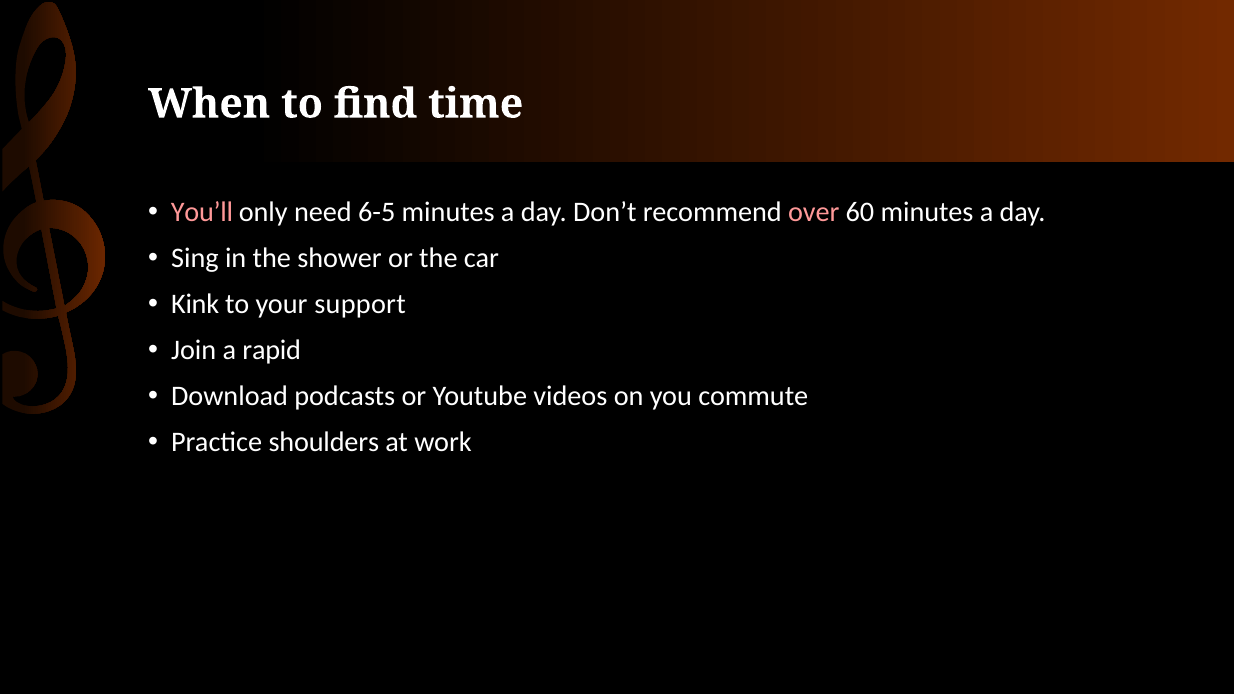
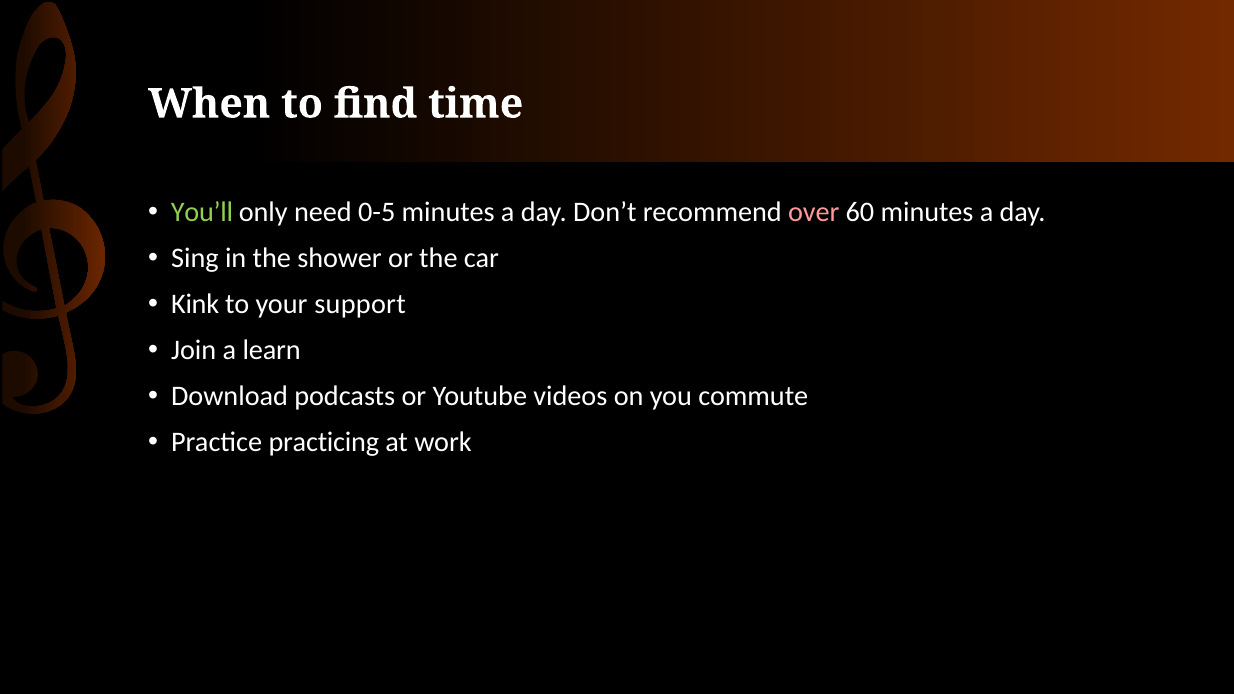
You’ll colour: pink -> light green
6-5: 6-5 -> 0-5
rapid: rapid -> learn
shoulders: shoulders -> practicing
